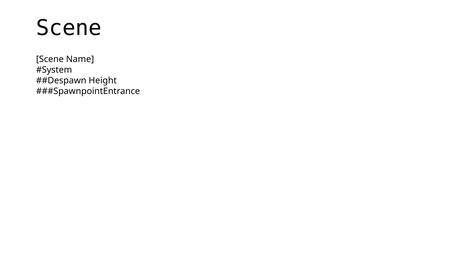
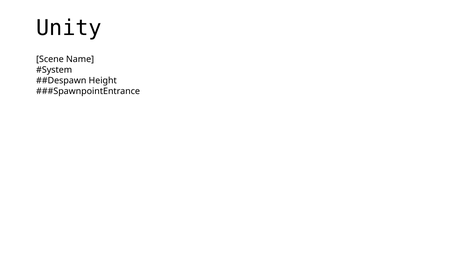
Scene at (69, 28): Scene -> Unity
